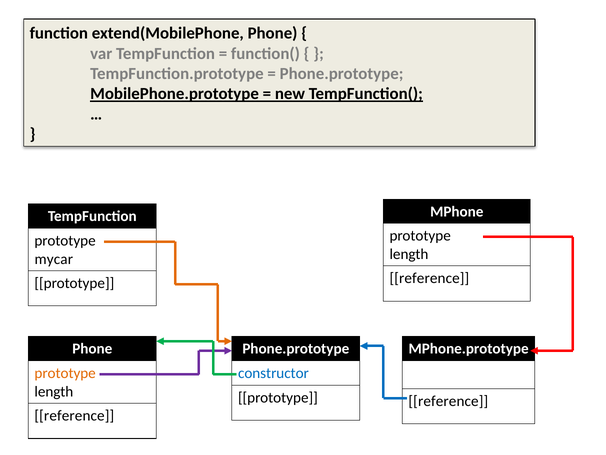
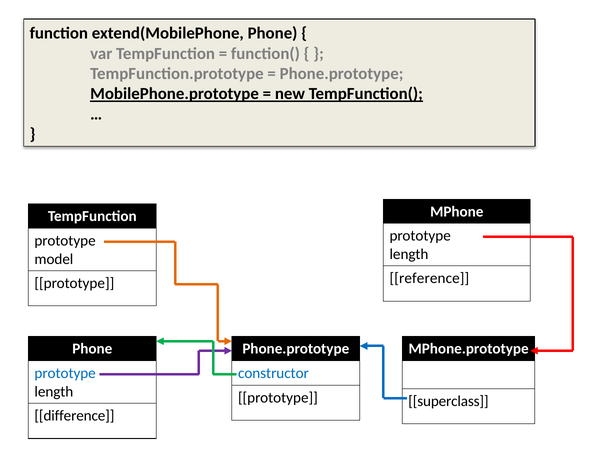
mycar: mycar -> model
prototype at (65, 373) colour: orange -> blue
reference at (448, 401): reference -> superclass
reference at (74, 415): reference -> difference
